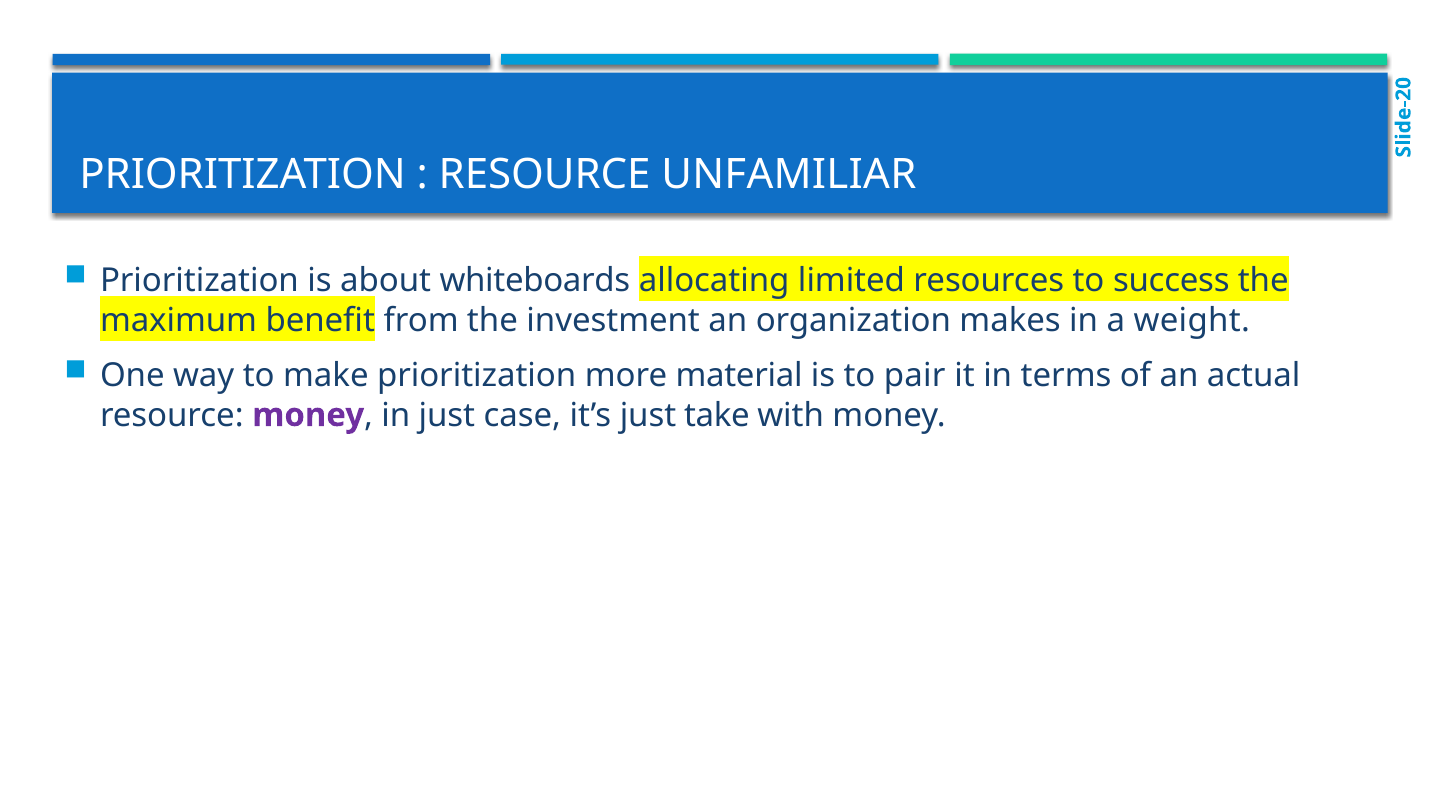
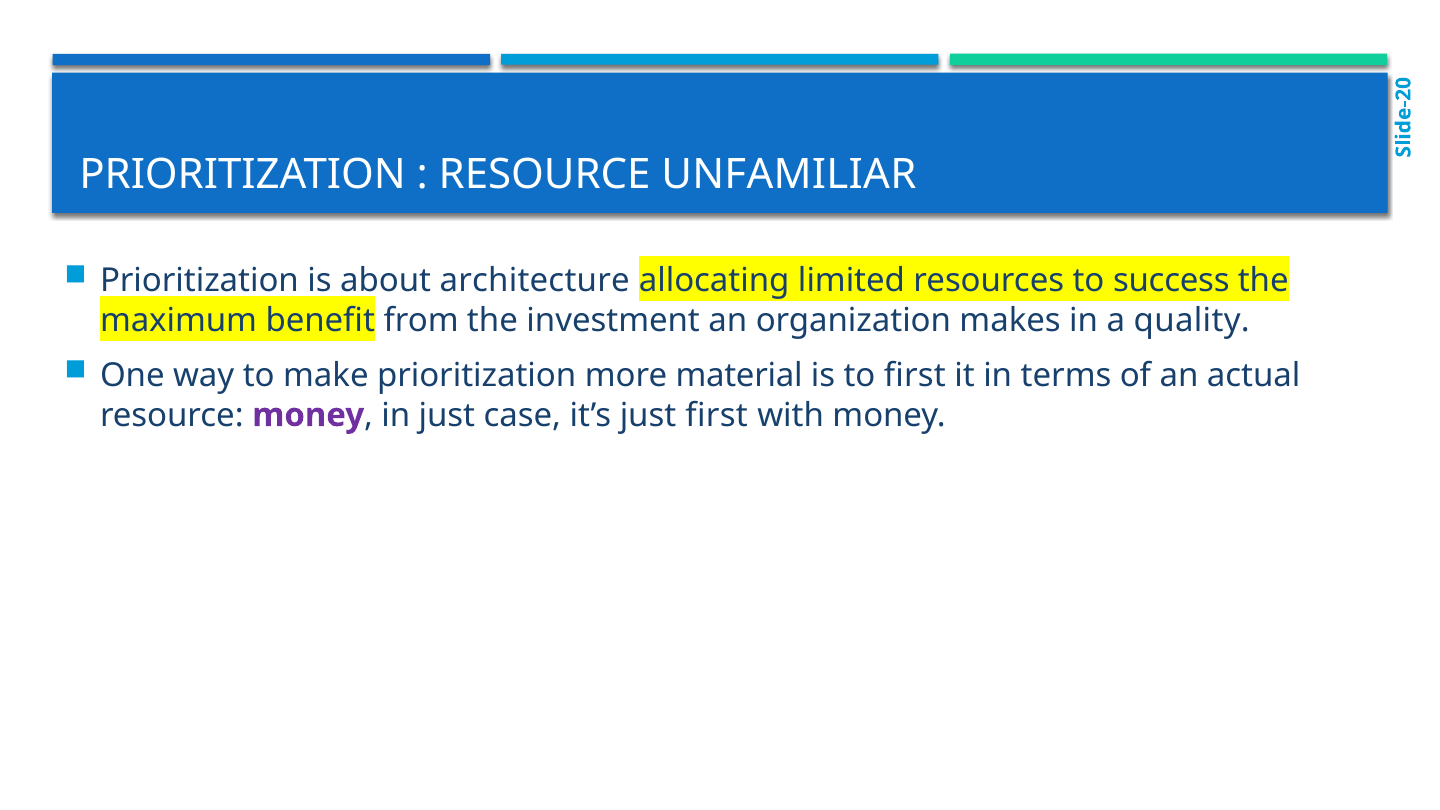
whiteboards: whiteboards -> architecture
weight: weight -> quality
to pair: pair -> first
just take: take -> first
